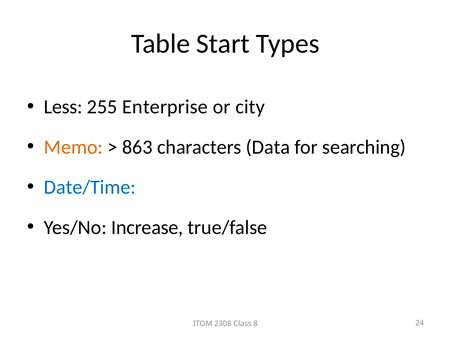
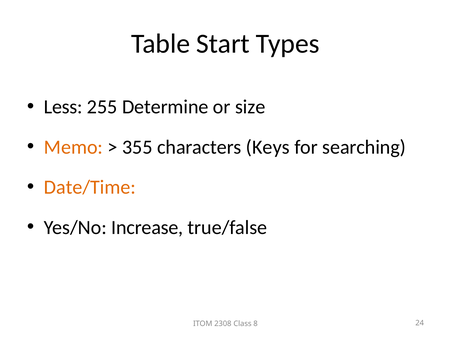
Enterprise: Enterprise -> Determine
city: city -> size
863: 863 -> 355
Data: Data -> Keys
Date/Time colour: blue -> orange
